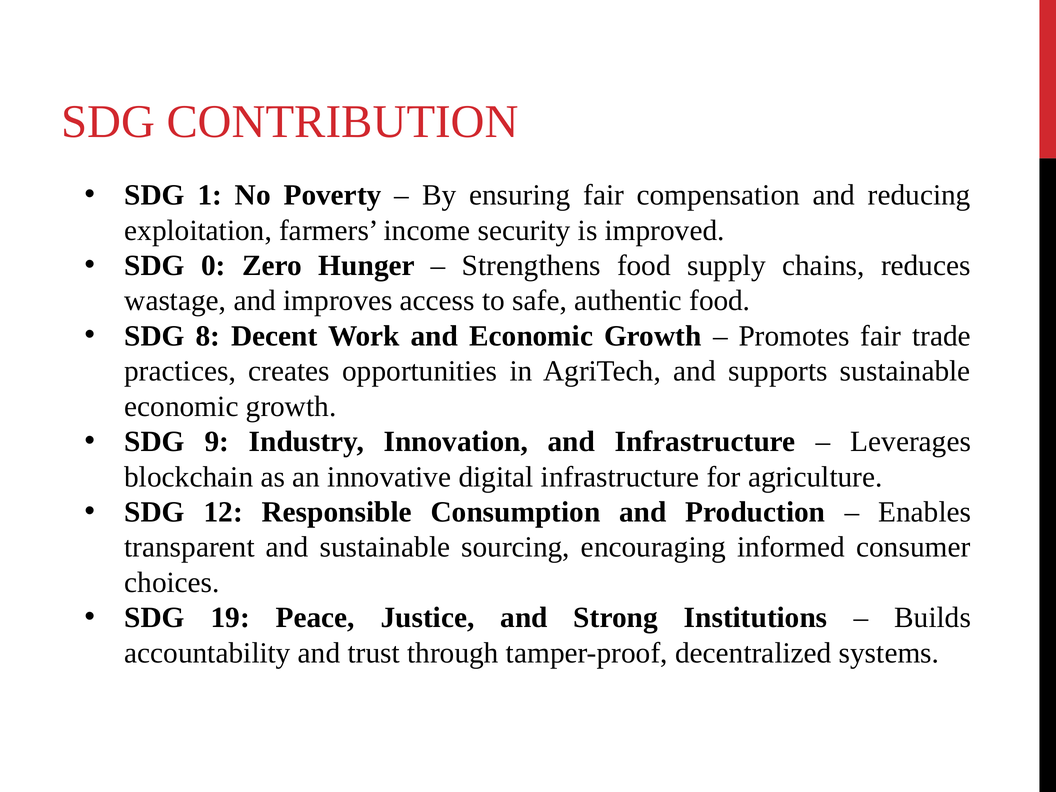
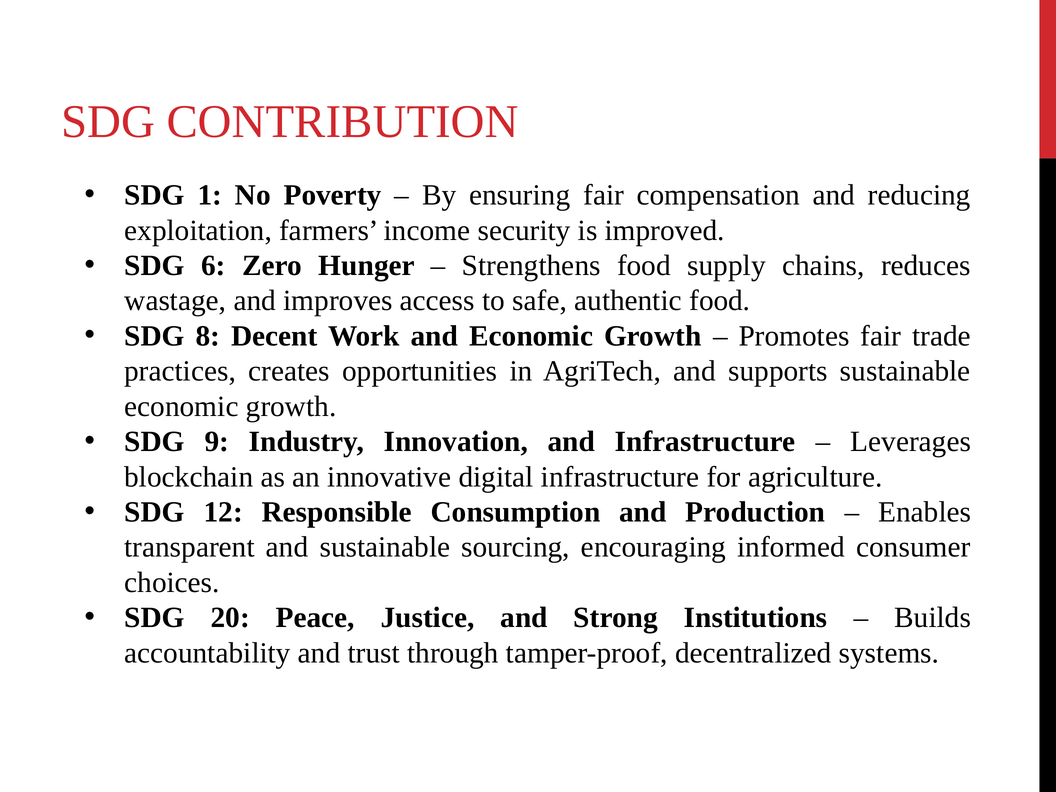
0: 0 -> 6
19: 19 -> 20
